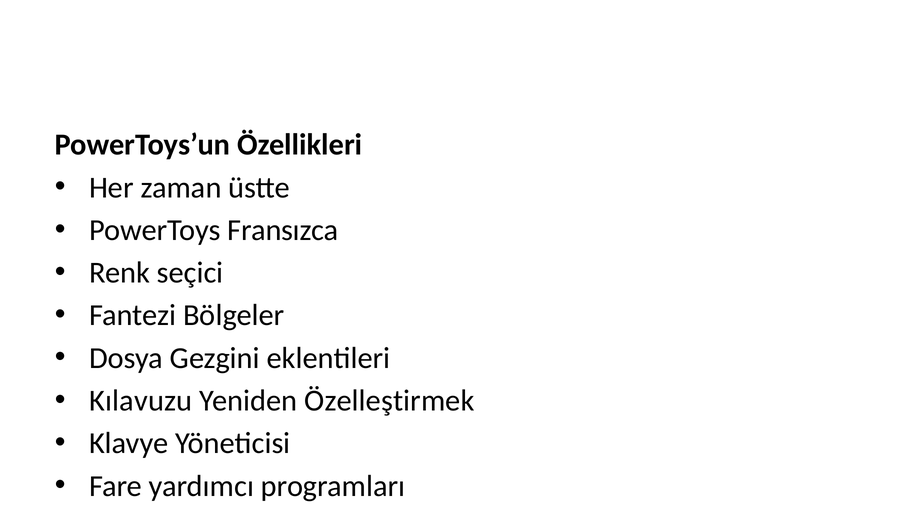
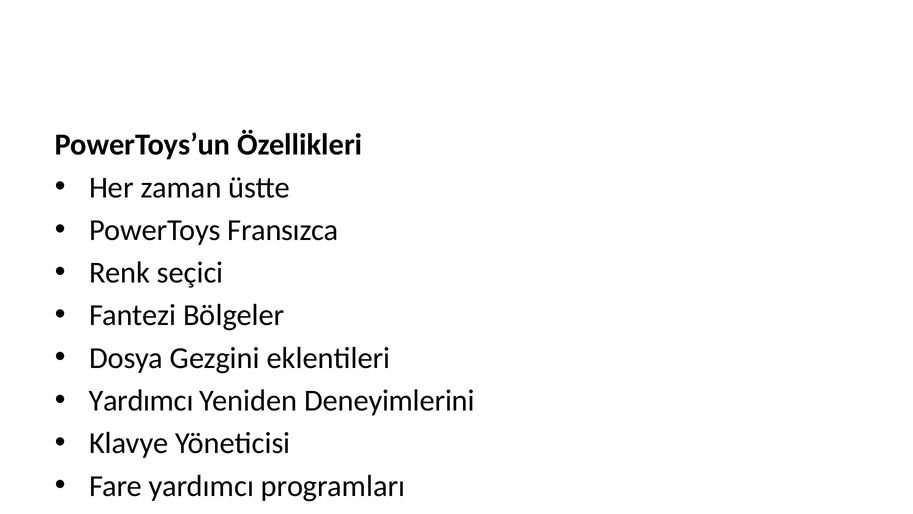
Kılavuzu at (141, 400): Kılavuzu -> Yardımcı
Özelleştirmek: Özelleştirmek -> Deneyimlerini
